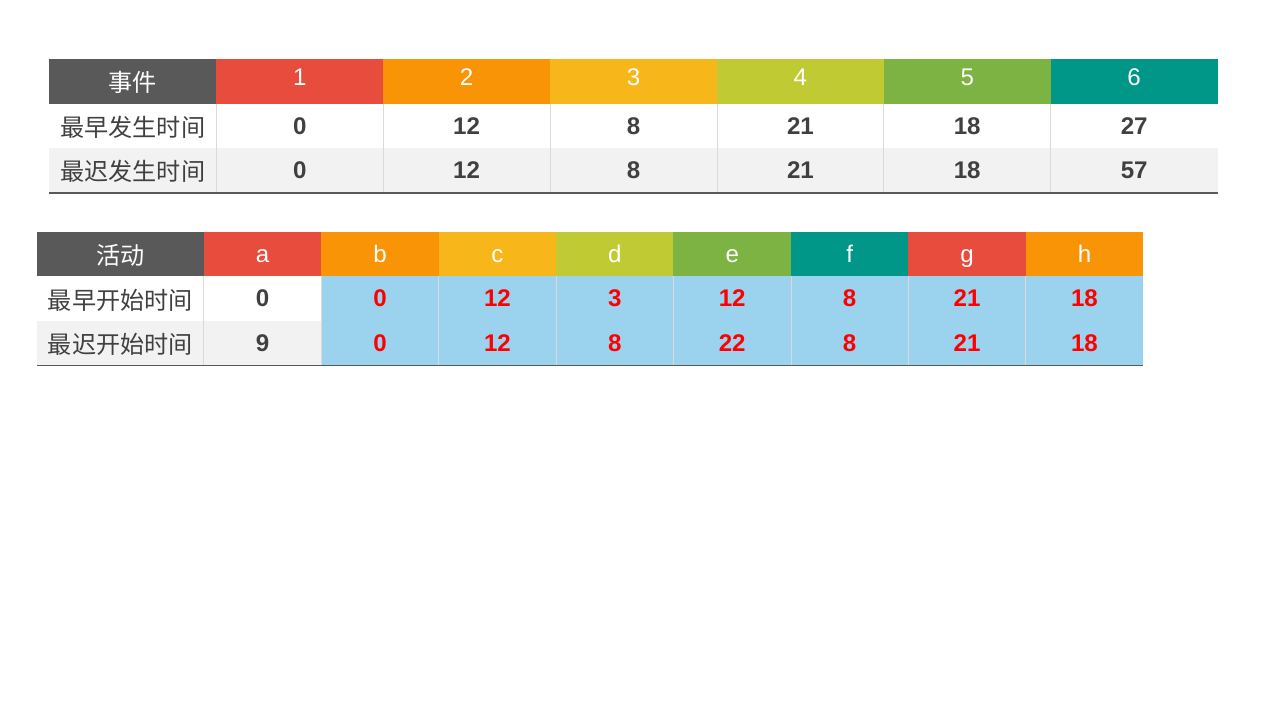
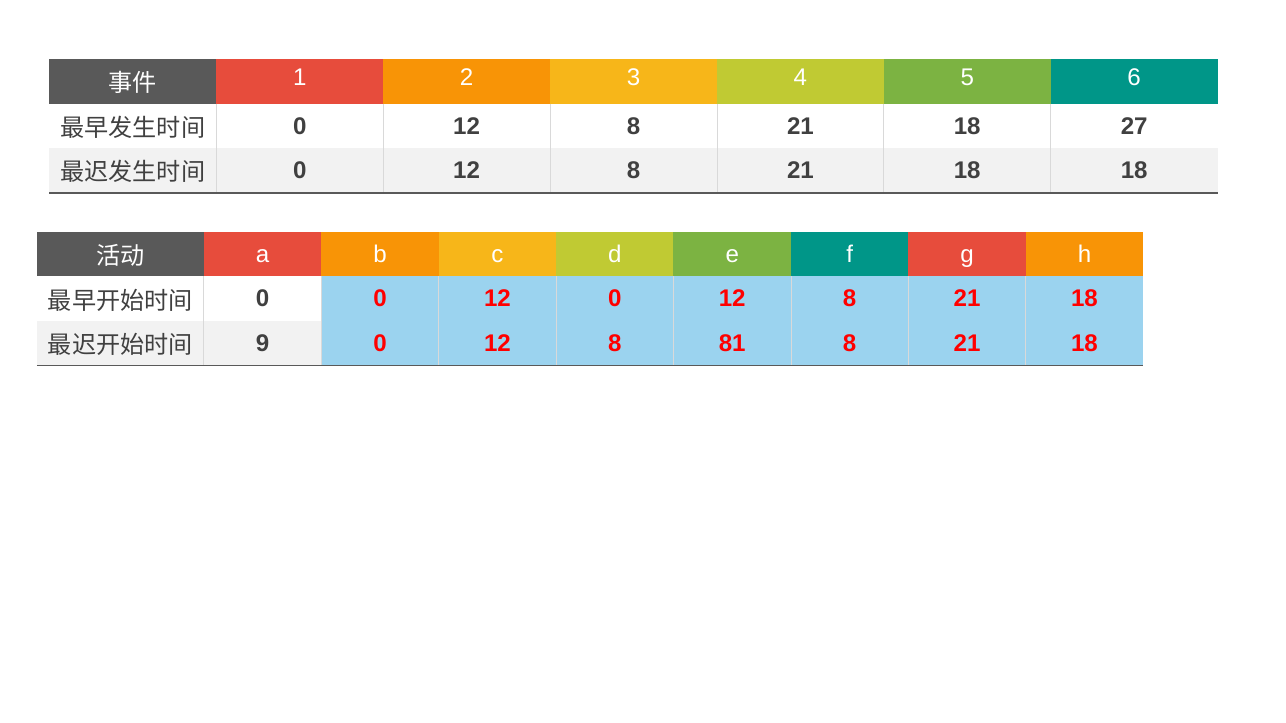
18 57: 57 -> 18
12 3: 3 -> 0
22: 22 -> 81
